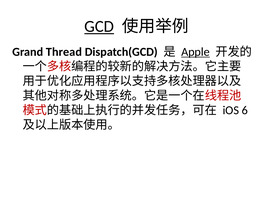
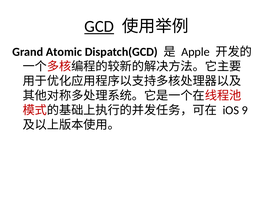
Thread: Thread -> Atomic
Apple underline: present -> none
6: 6 -> 9
